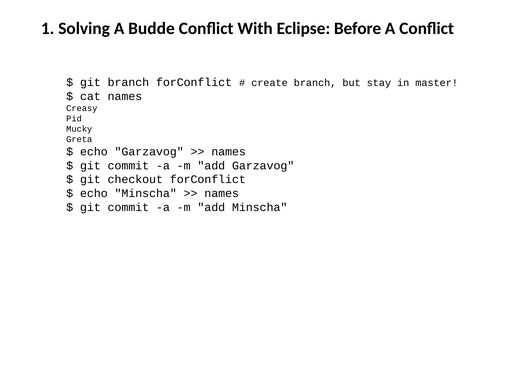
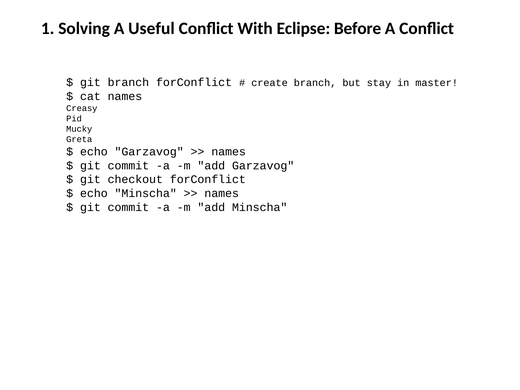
Budde: Budde -> Useful
